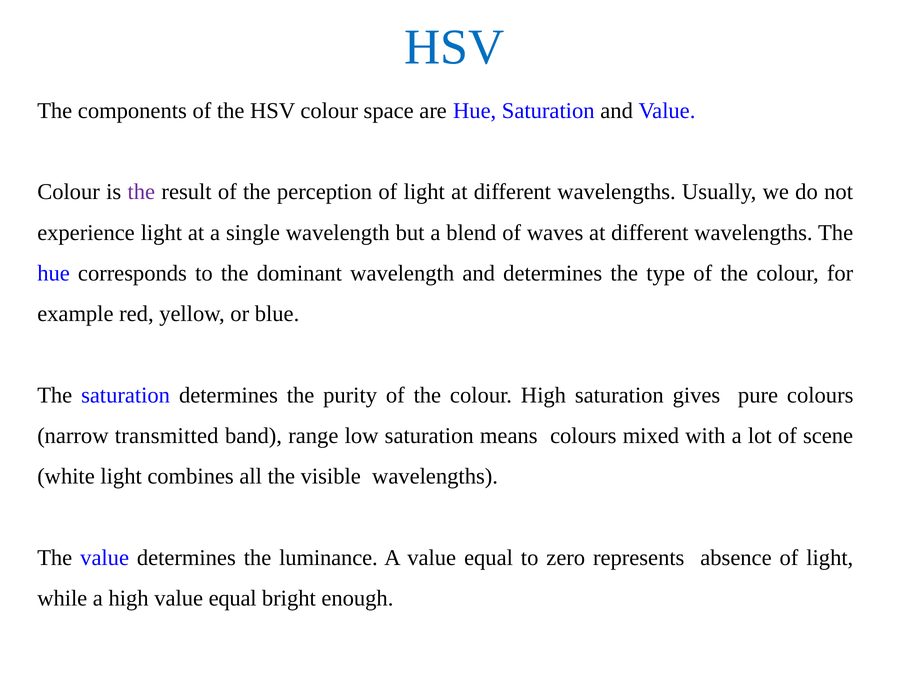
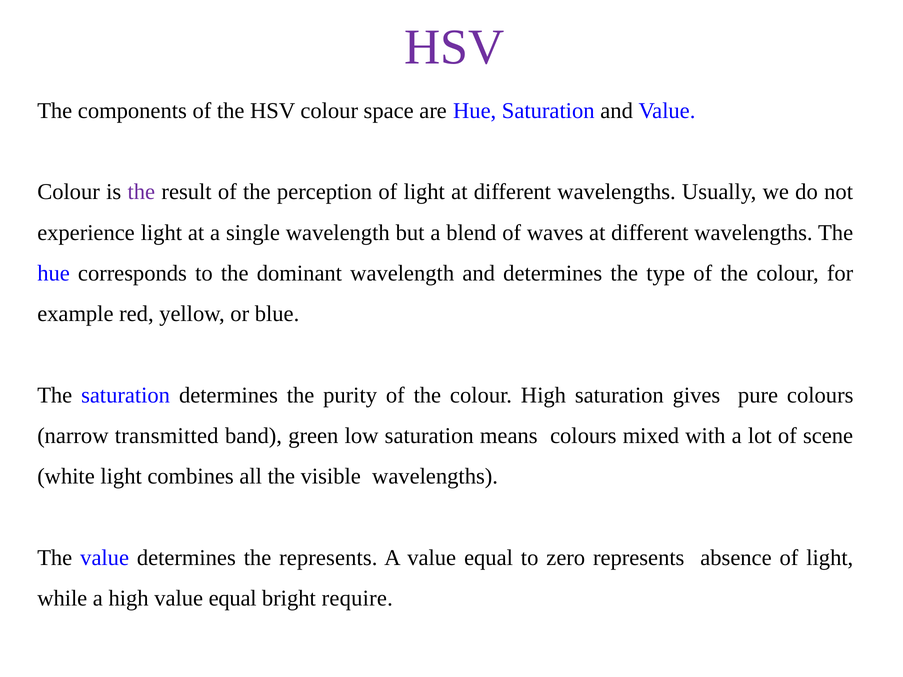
HSV at (454, 47) colour: blue -> purple
range: range -> green
the luminance: luminance -> represents
enough: enough -> require
